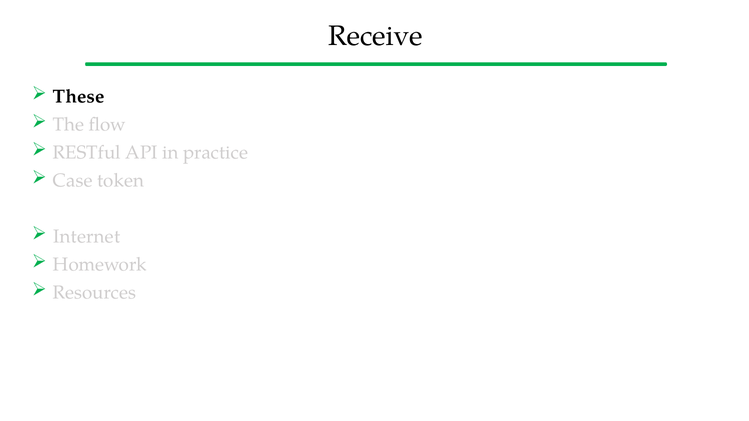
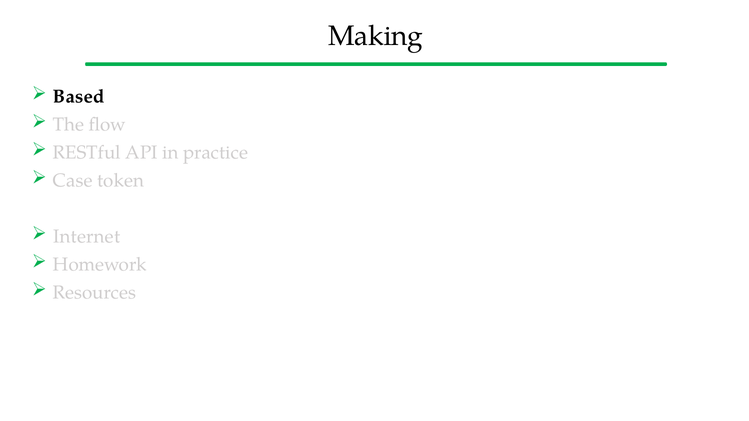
Receive: Receive -> Making
These: These -> Based
